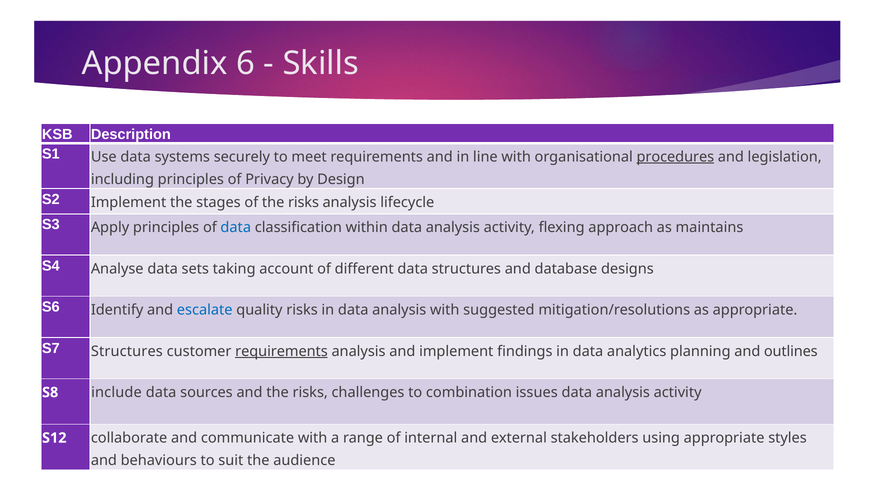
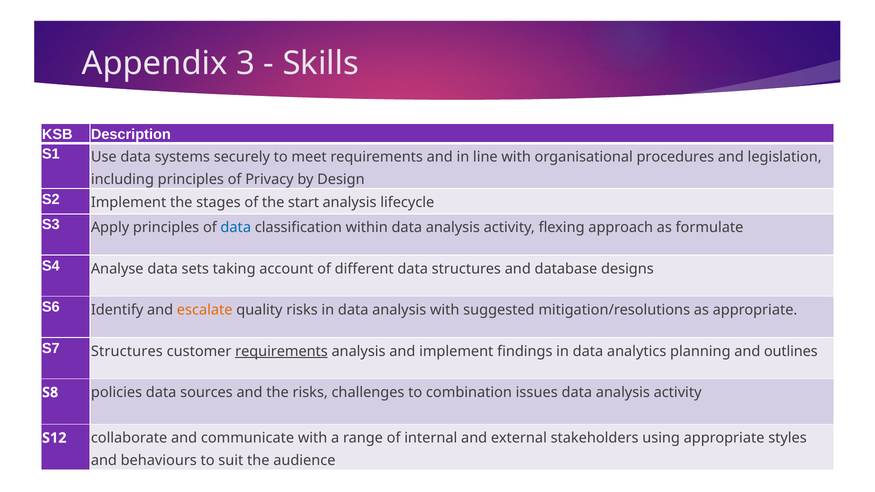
6: 6 -> 3
procedures underline: present -> none
of the risks: risks -> start
maintains: maintains -> formulate
escalate colour: blue -> orange
include: include -> policies
